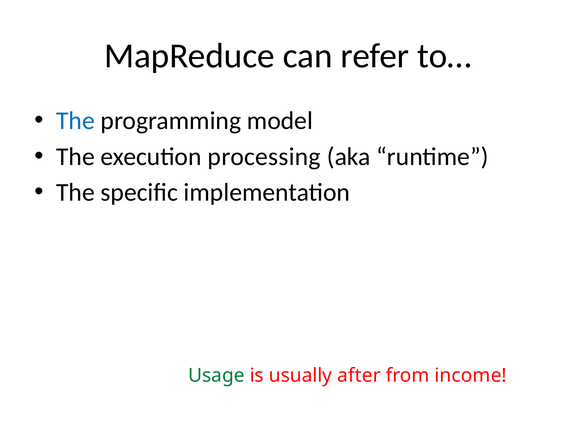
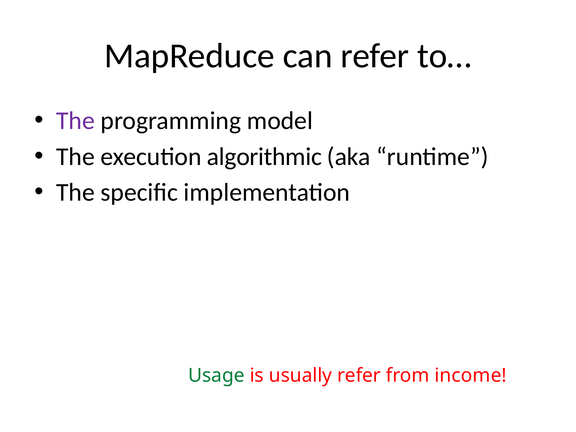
The at (75, 121) colour: blue -> purple
processing: processing -> algorithmic
usually after: after -> refer
